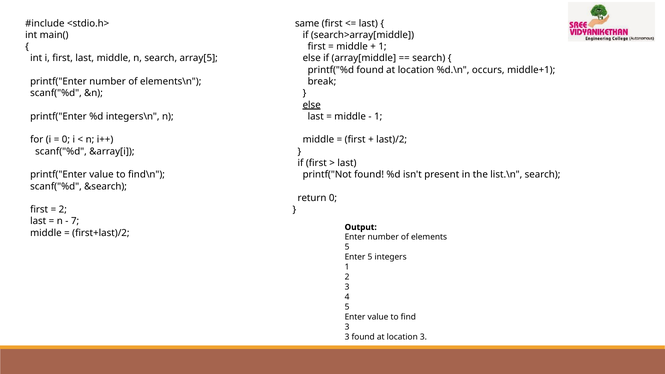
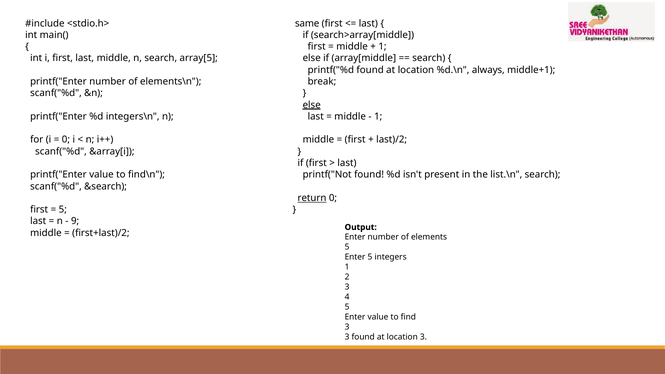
occurs: occurs -> always
return underline: none -> present
2 at (63, 210): 2 -> 5
7: 7 -> 9
